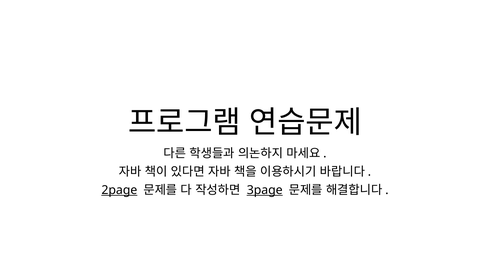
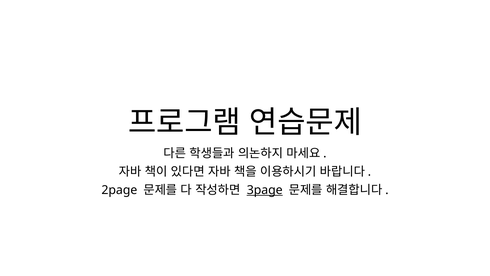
2page underline: present -> none
